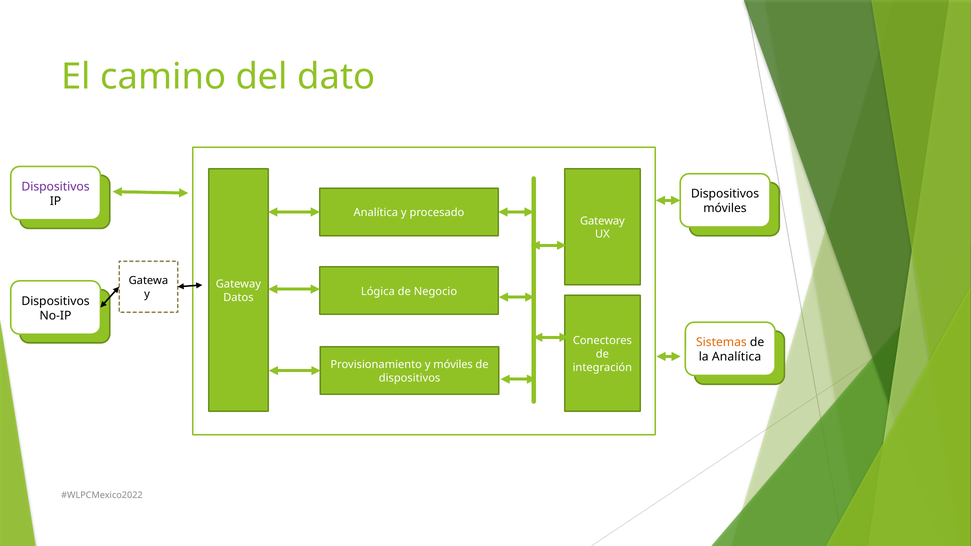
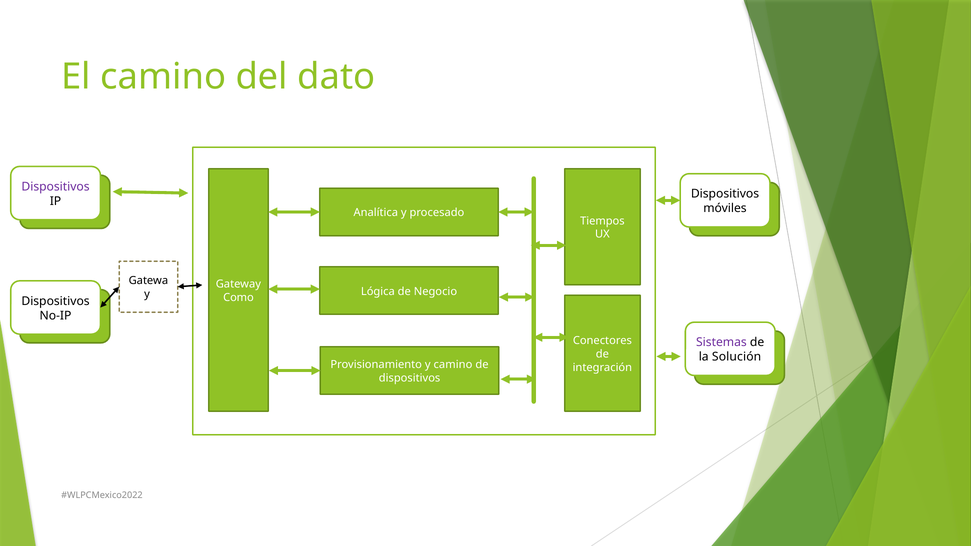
Gateway at (602, 221): Gateway -> Tiempos
Datos: Datos -> Como
Sistemas colour: orange -> purple
la Analítica: Analítica -> Solución
y móviles: móviles -> camino
